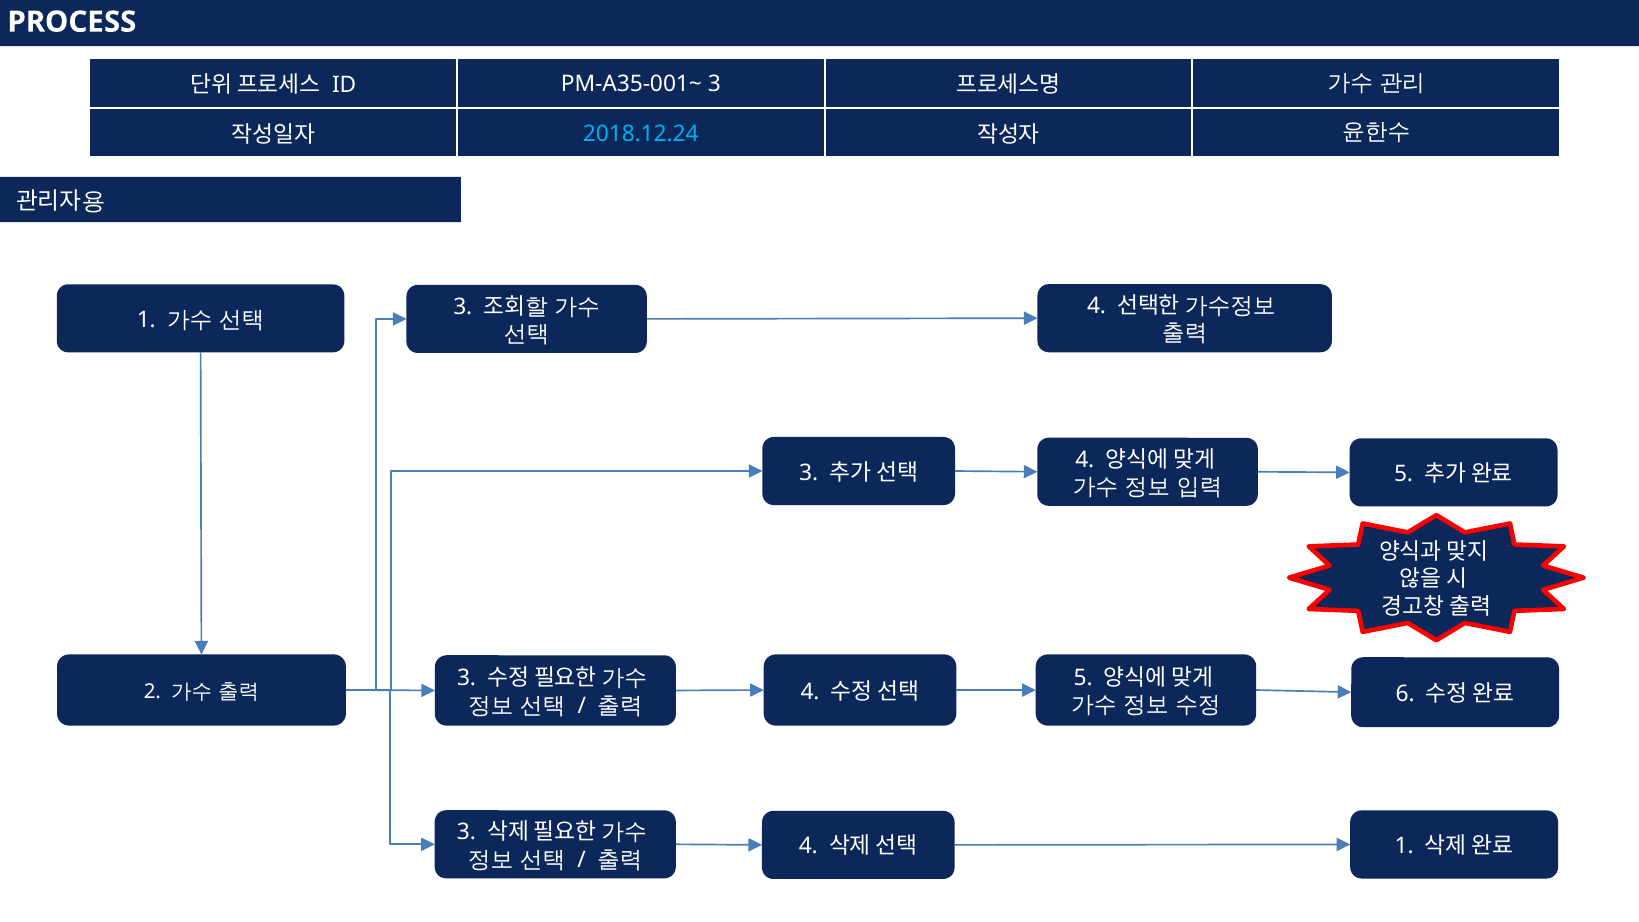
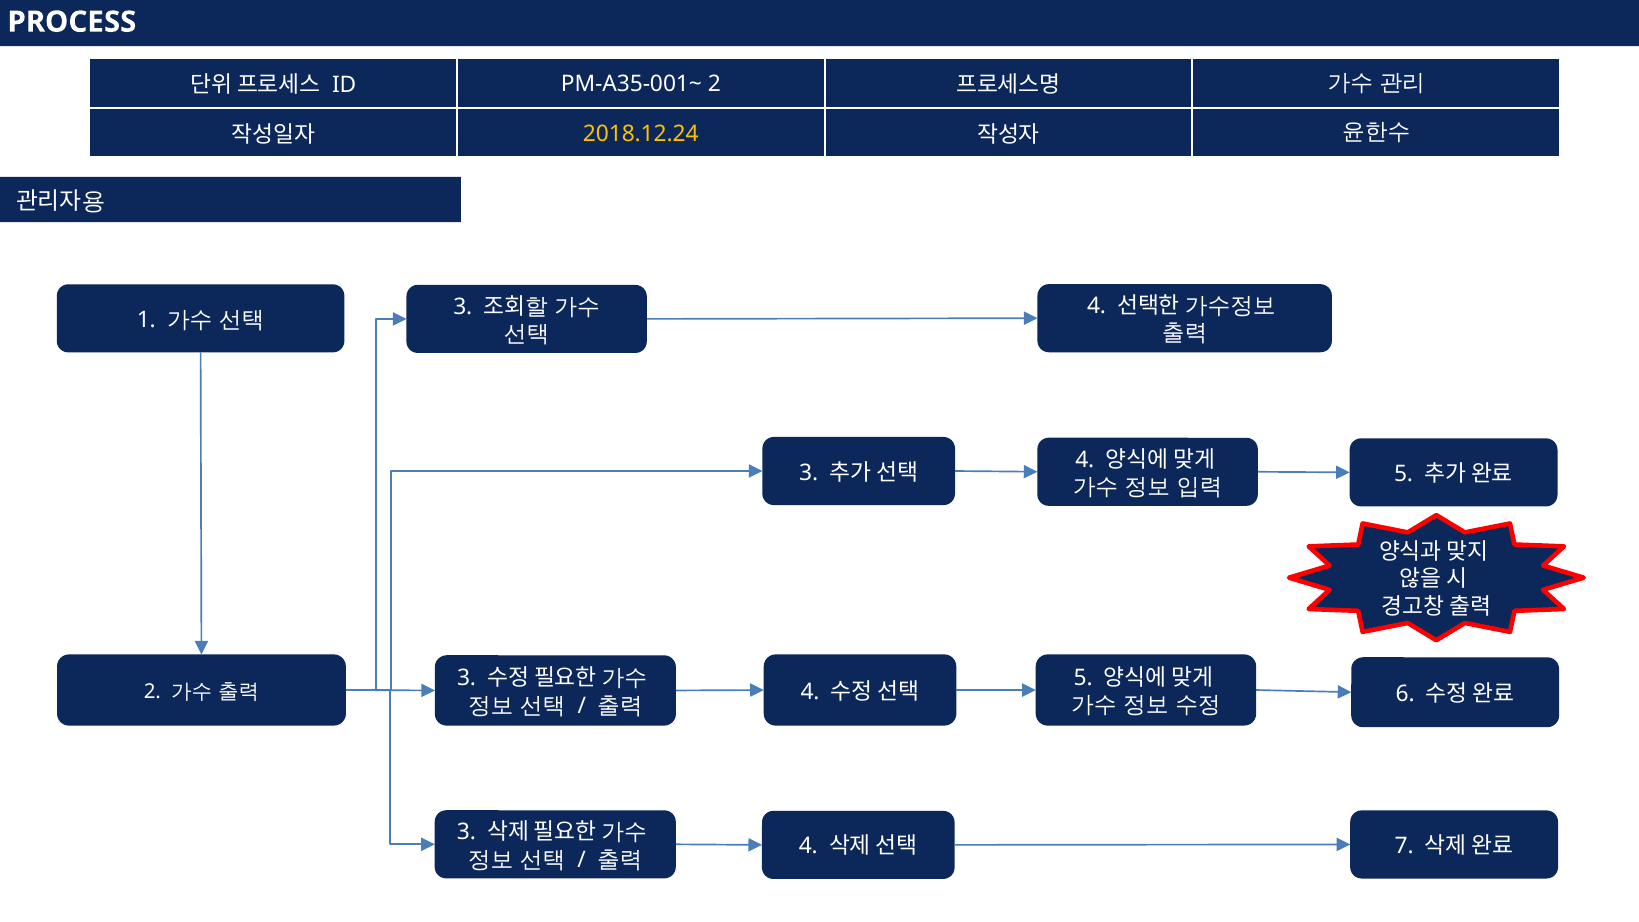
PM-A35-001~ 3: 3 -> 2
2018.12.24 colour: light blue -> yellow
1 at (1404, 846): 1 -> 7
